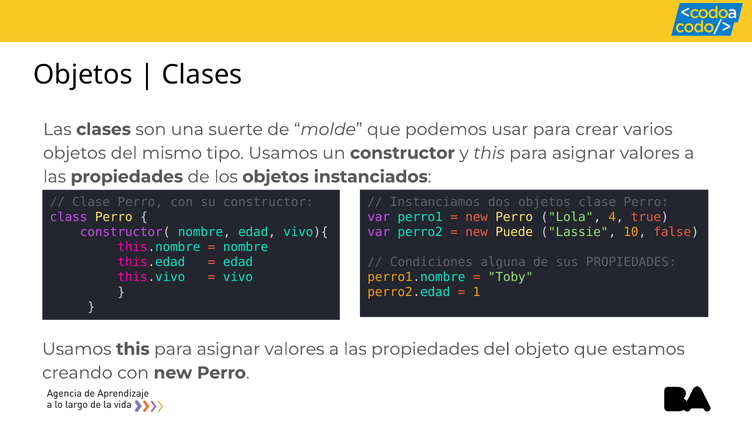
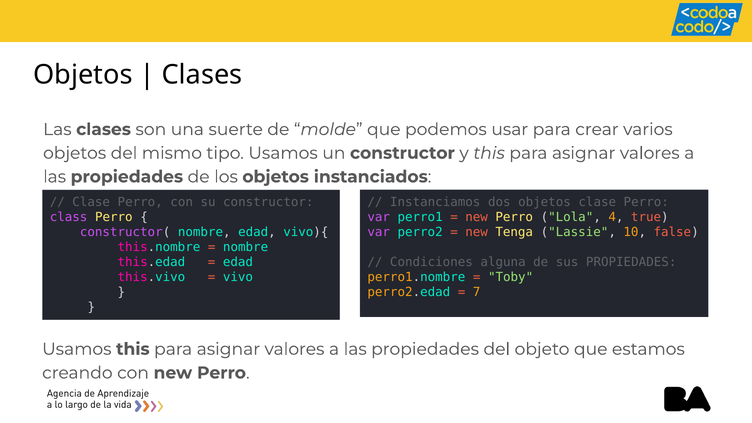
Puede: Puede -> Tenga
1: 1 -> 7
